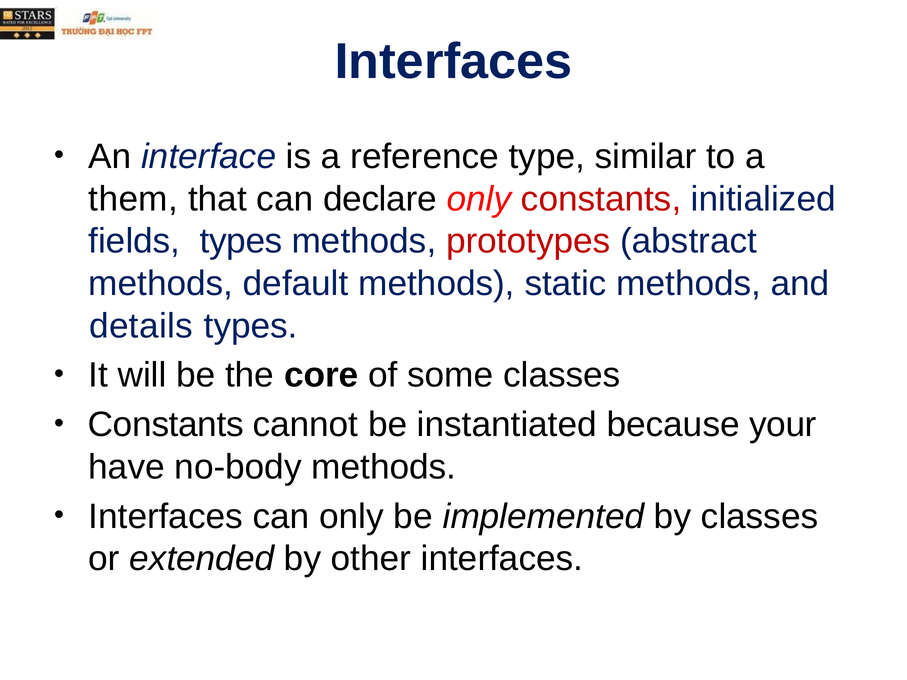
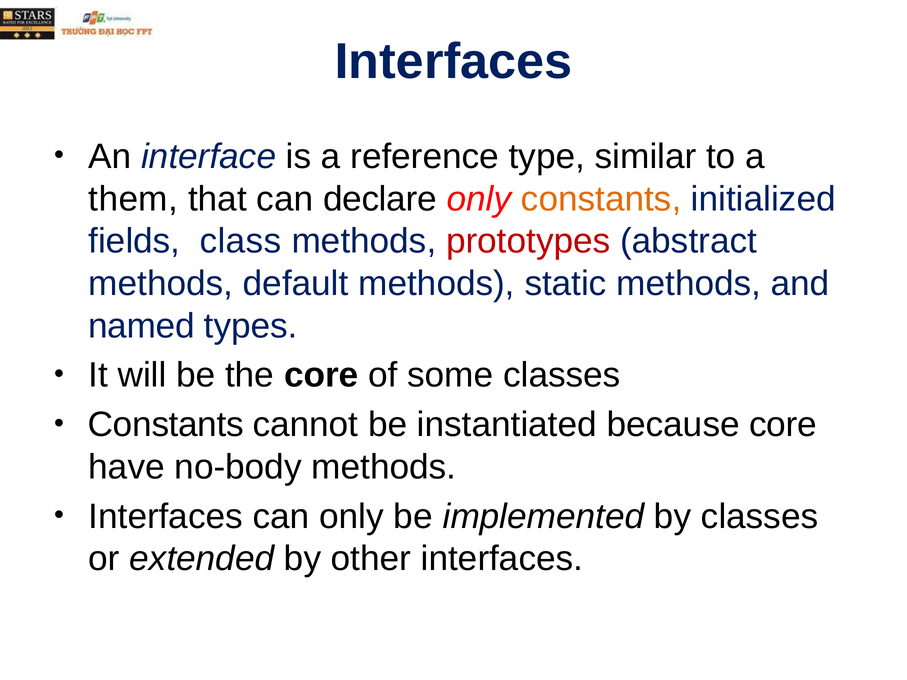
constants at (601, 199) colour: red -> orange
fields types: types -> class
details: details -> named
because your: your -> core
